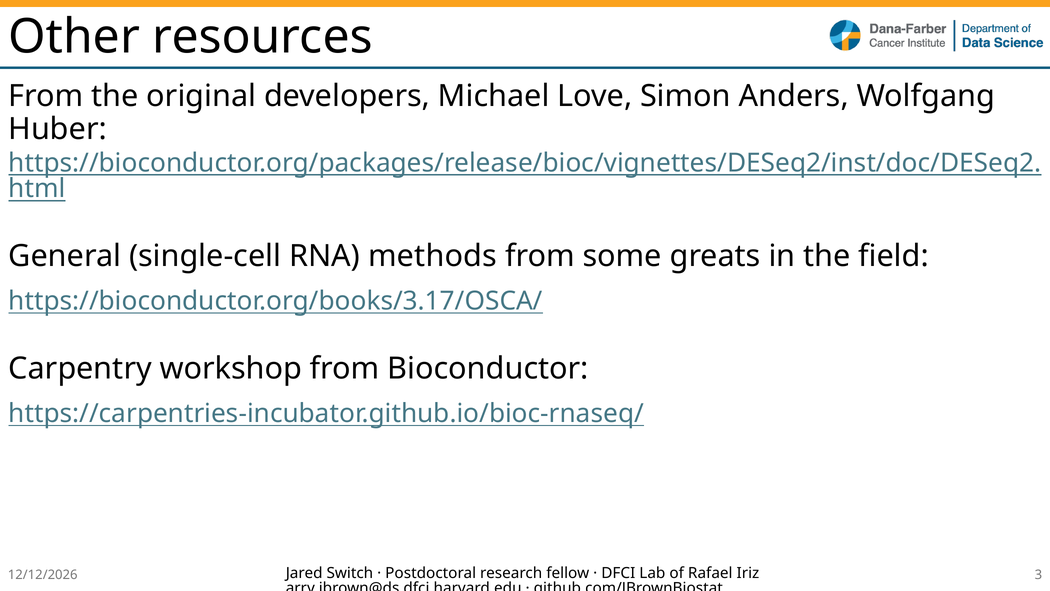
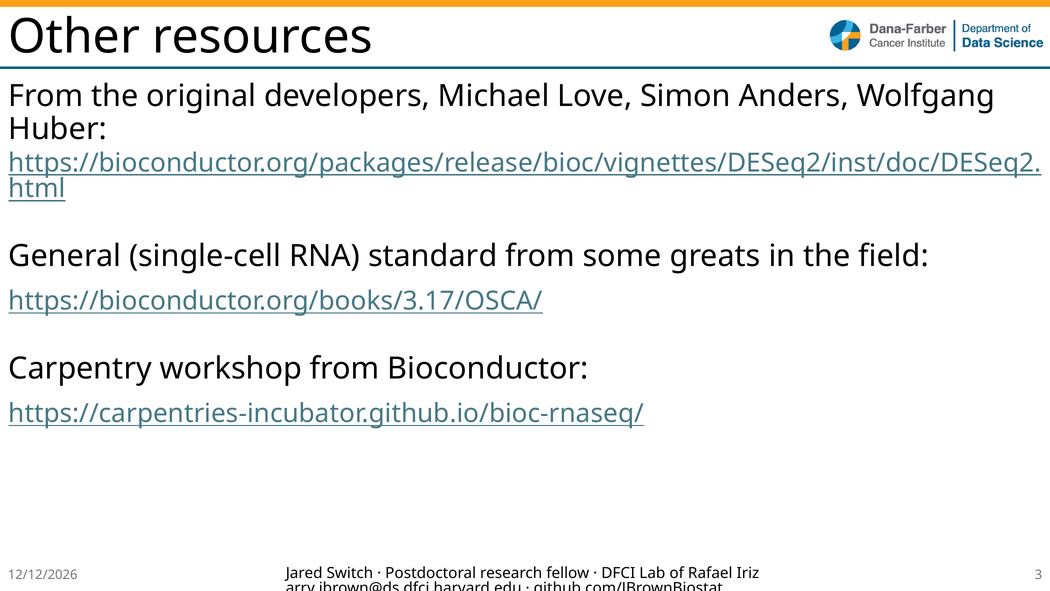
methods: methods -> standard
